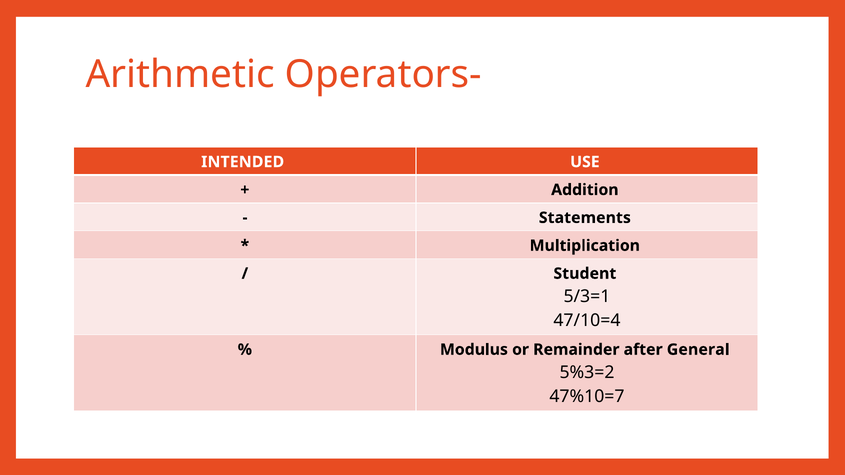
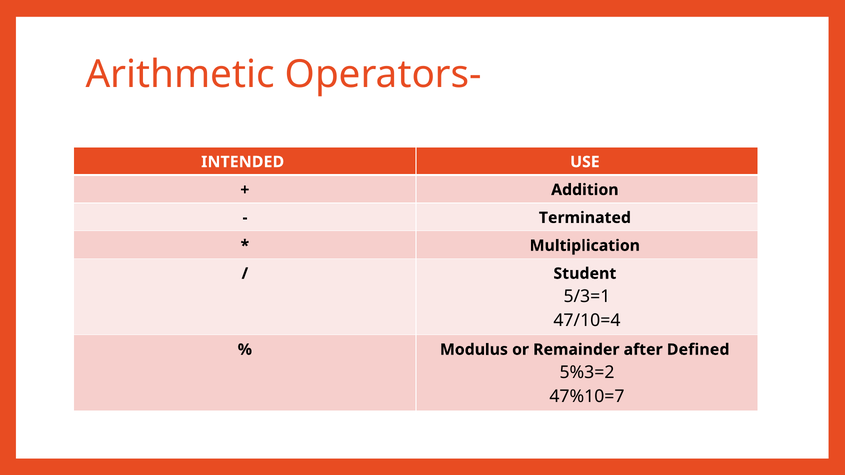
Statements: Statements -> Terminated
General: General -> Defined
